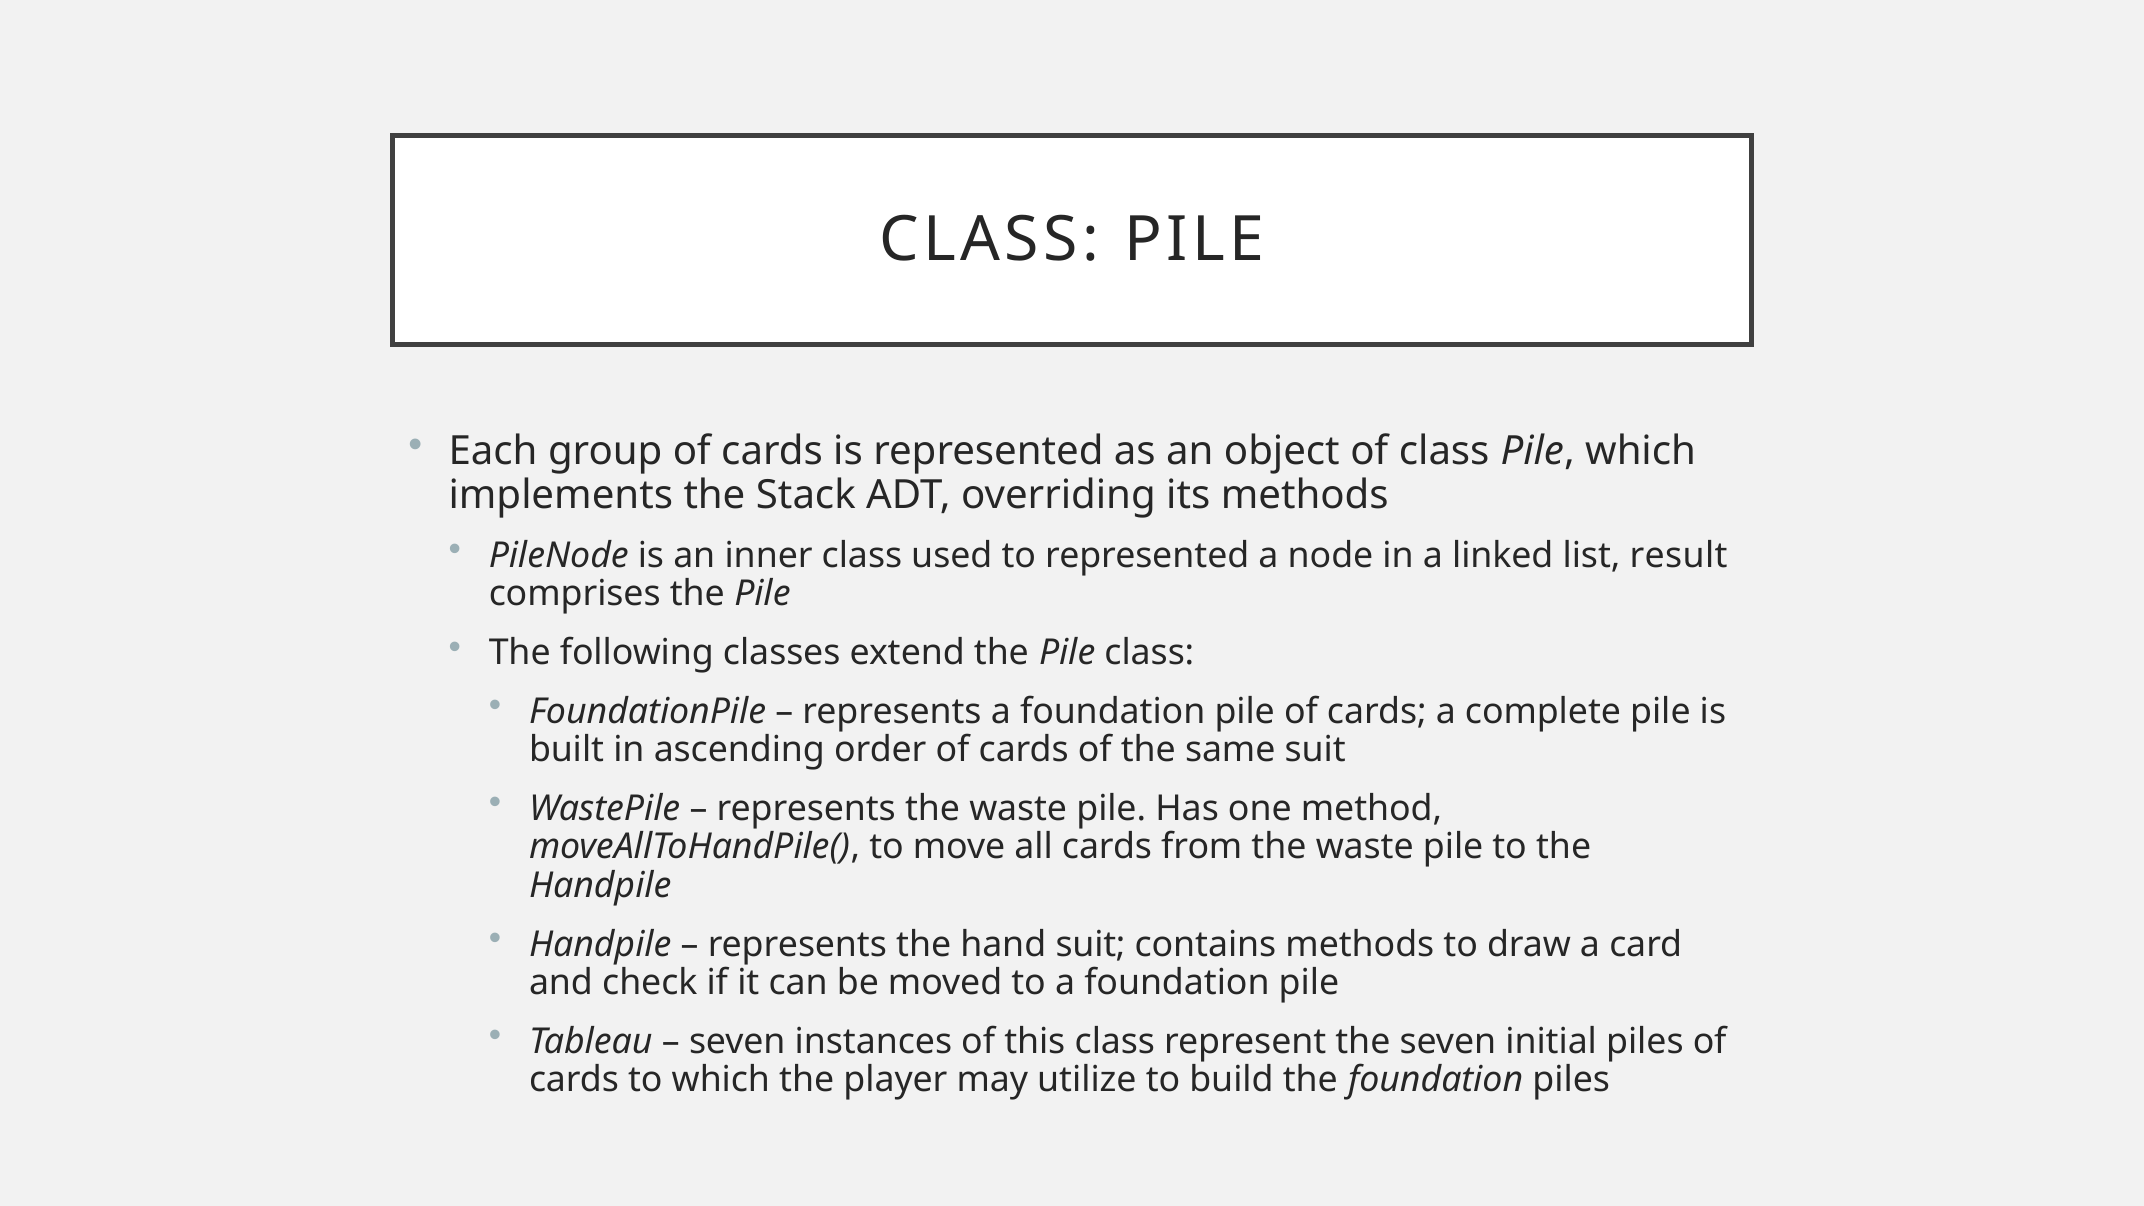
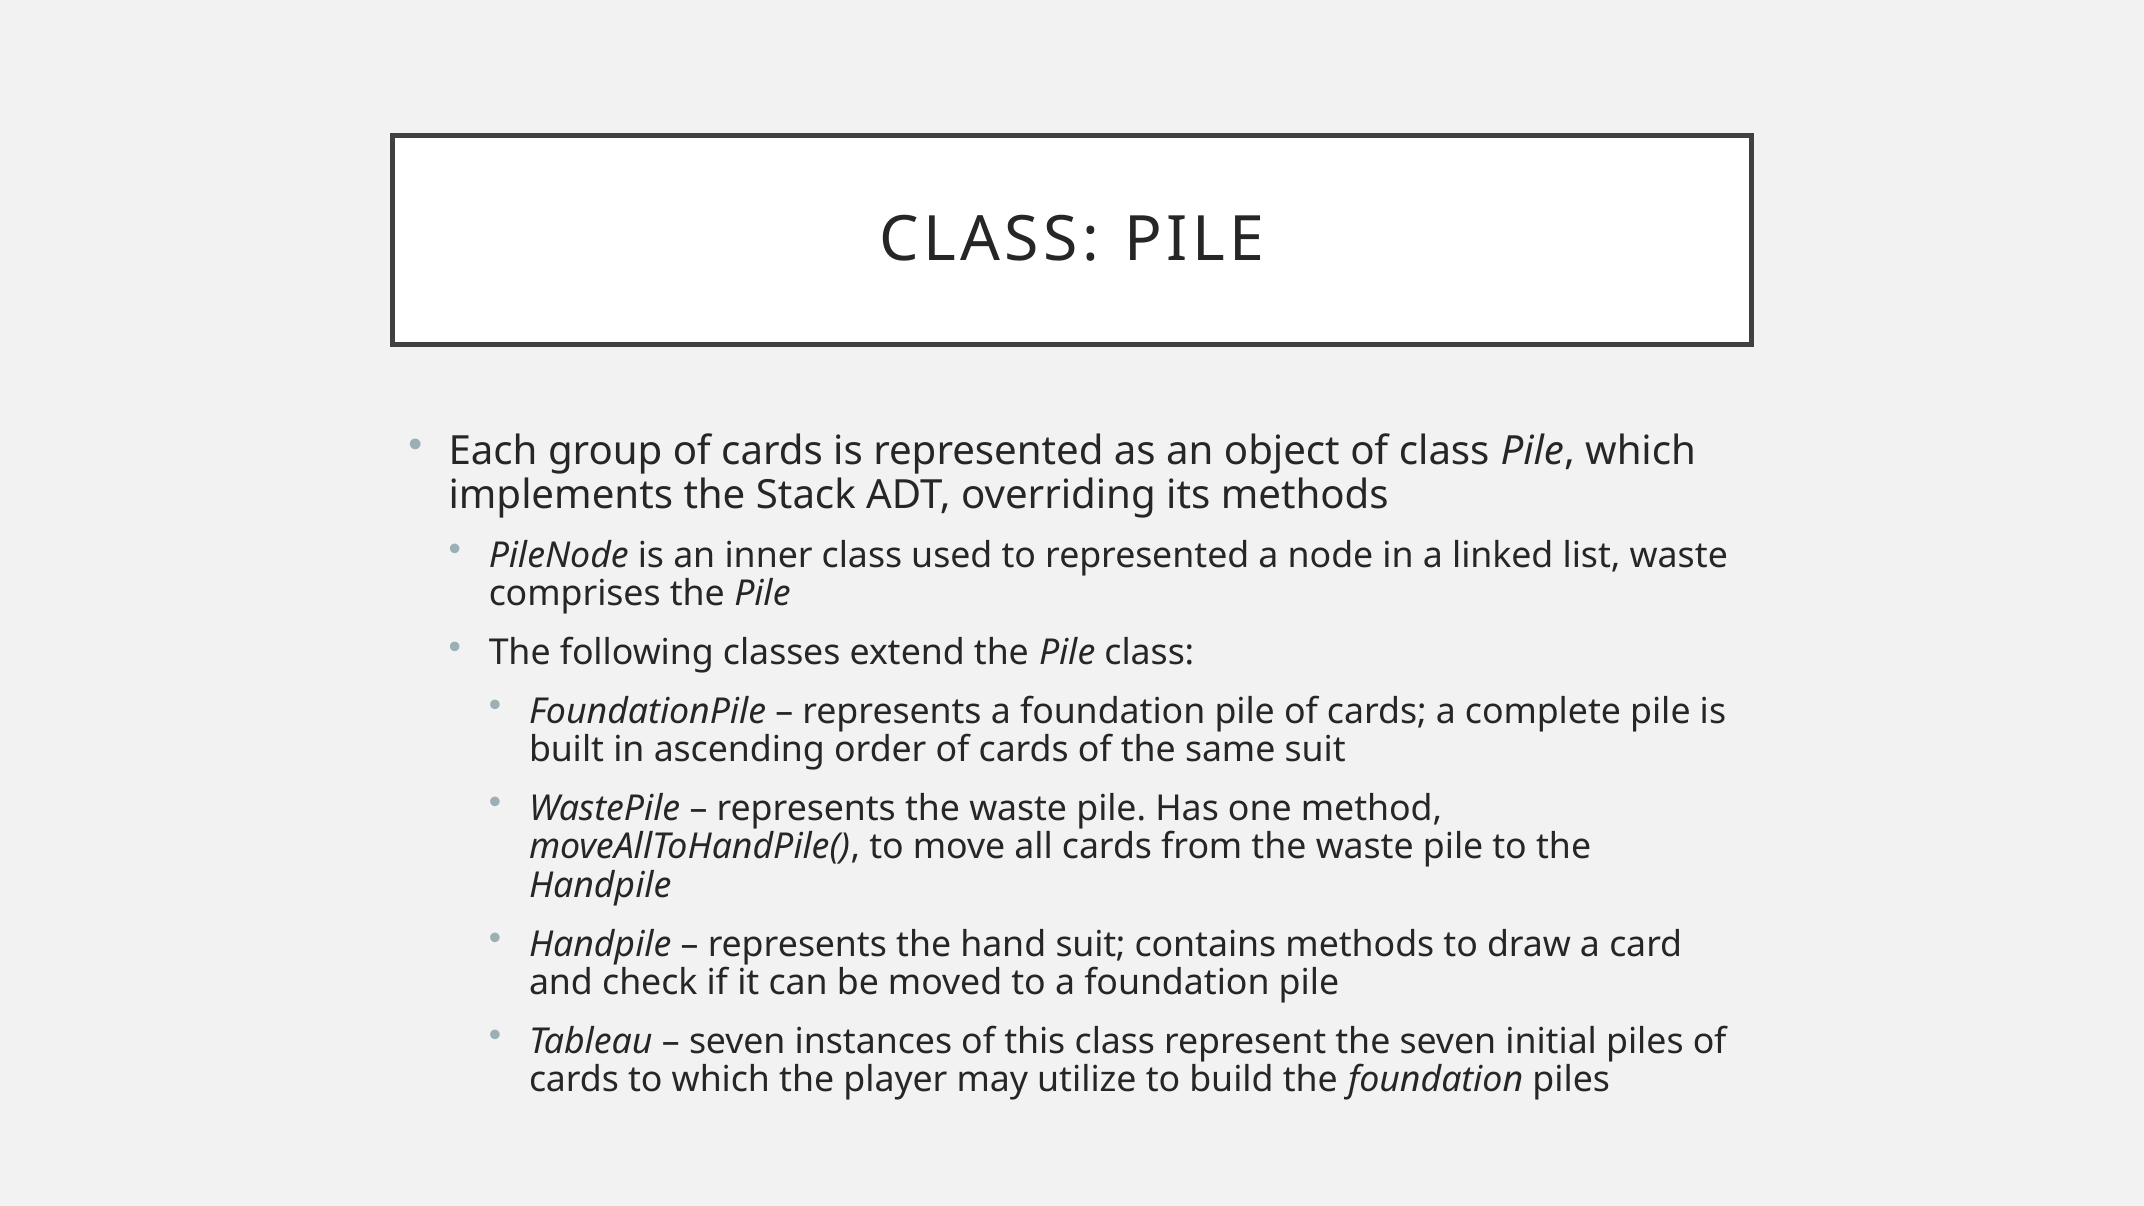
list result: result -> waste
